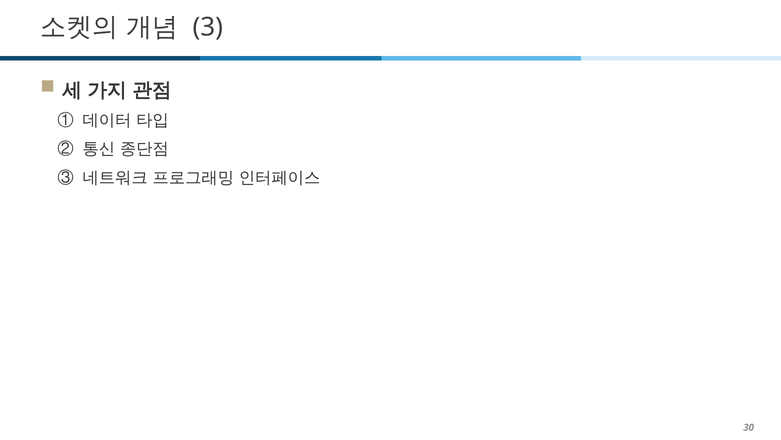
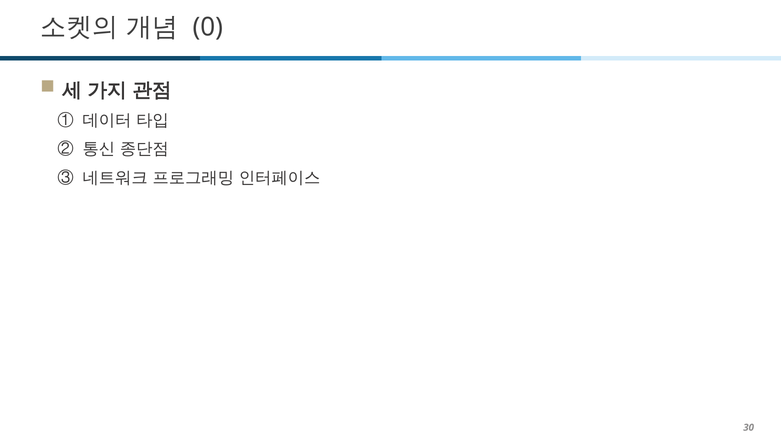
3: 3 -> 0
